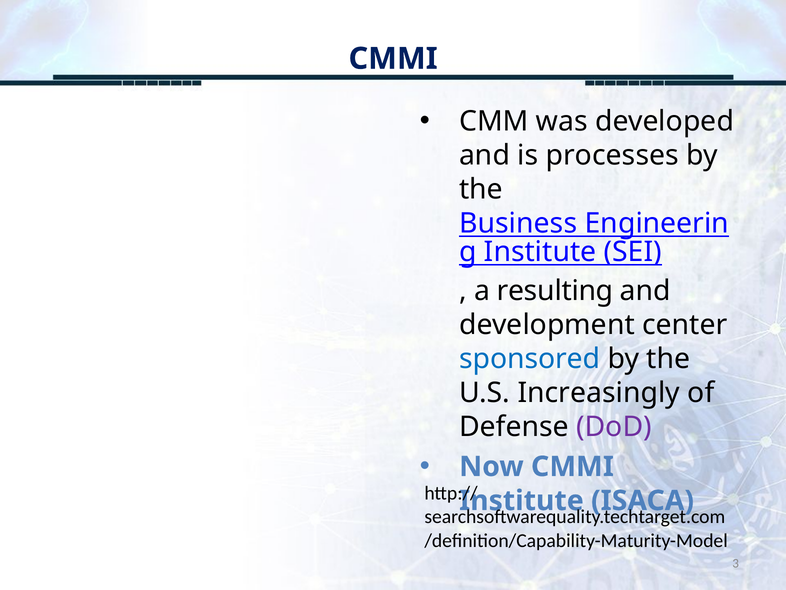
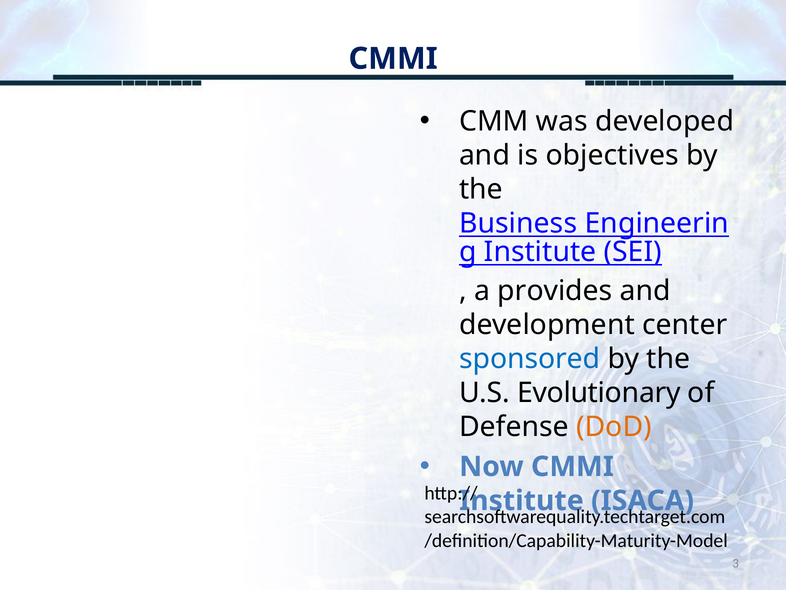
processes: processes -> objectives
resulting: resulting -> provides
Increasingly: Increasingly -> Evolutionary
DoD colour: purple -> orange
